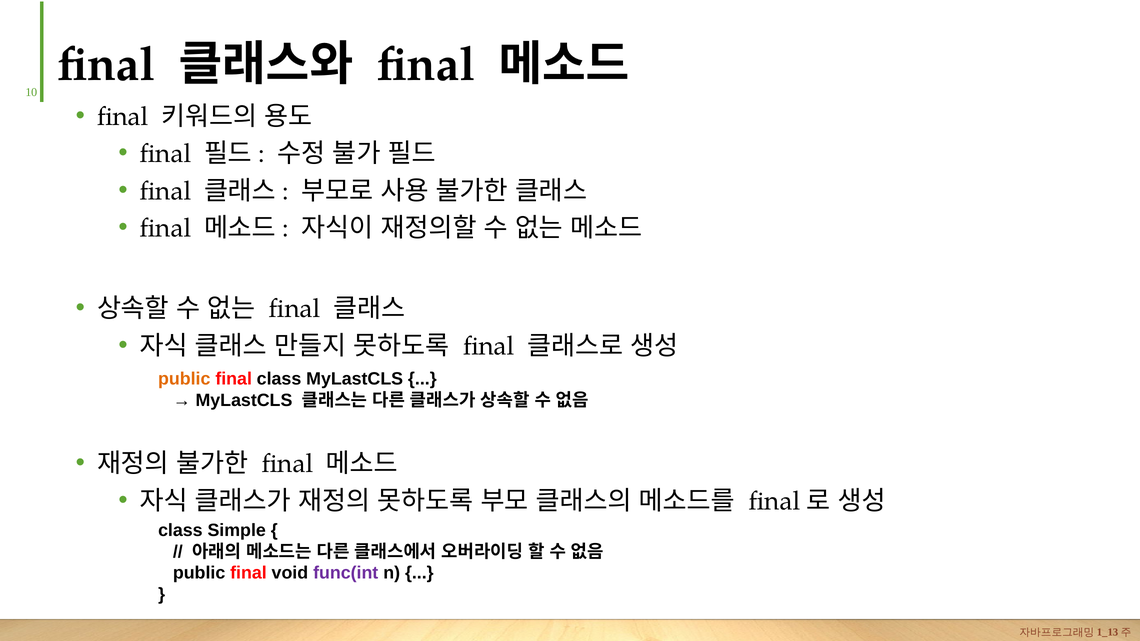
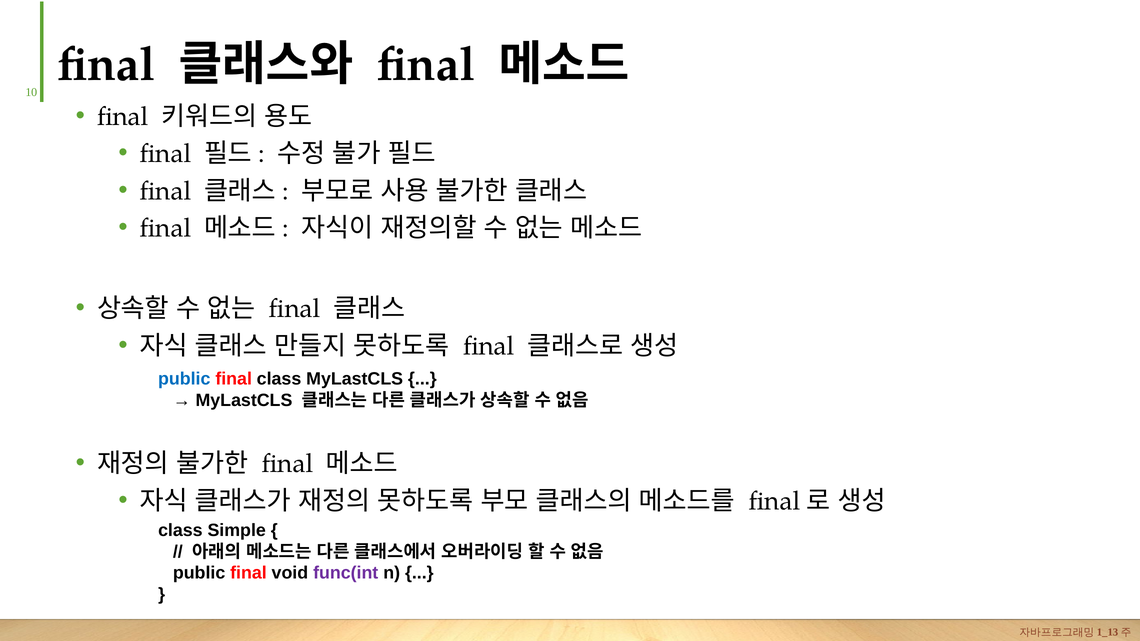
public at (184, 379) colour: orange -> blue
